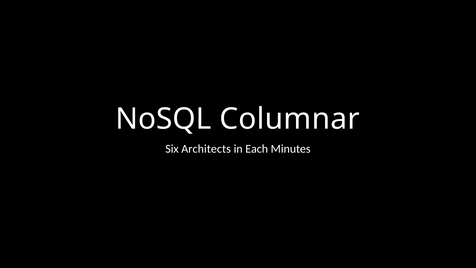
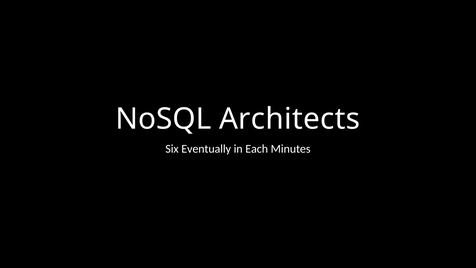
Columnar: Columnar -> Architects
Architects: Architects -> Eventually
